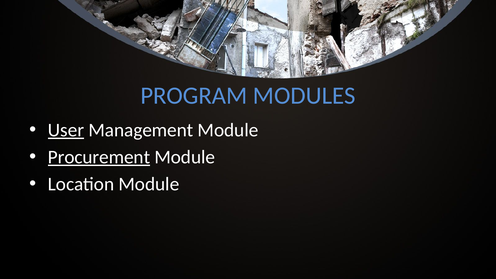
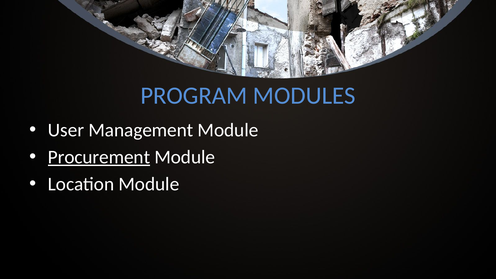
User underline: present -> none
